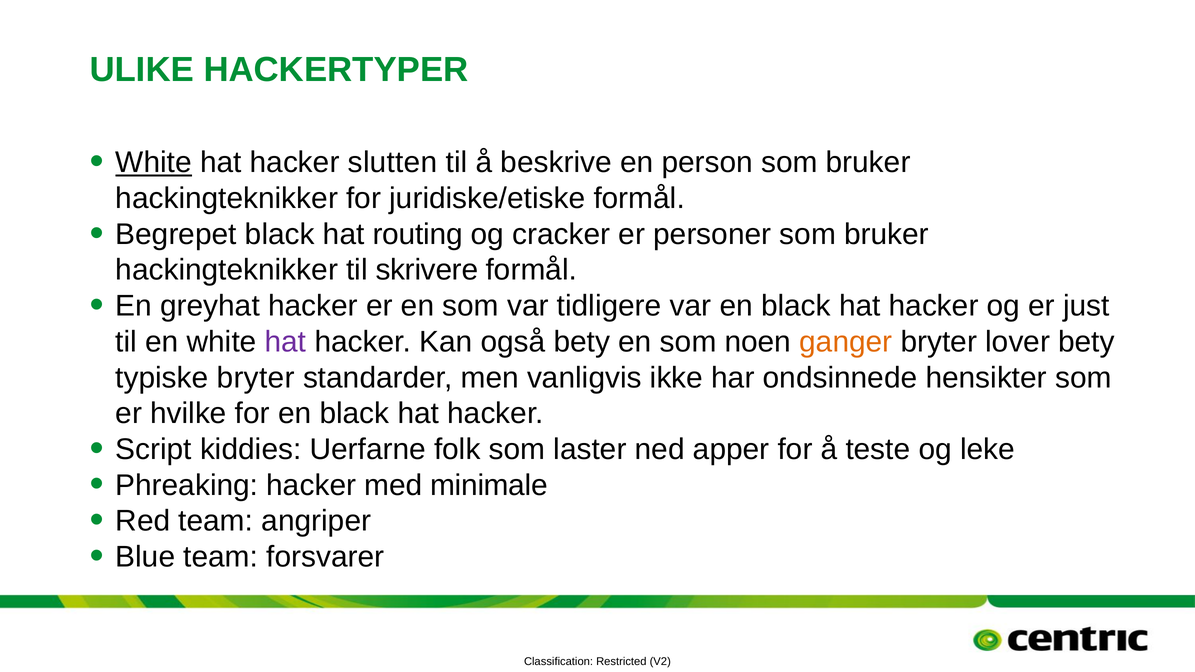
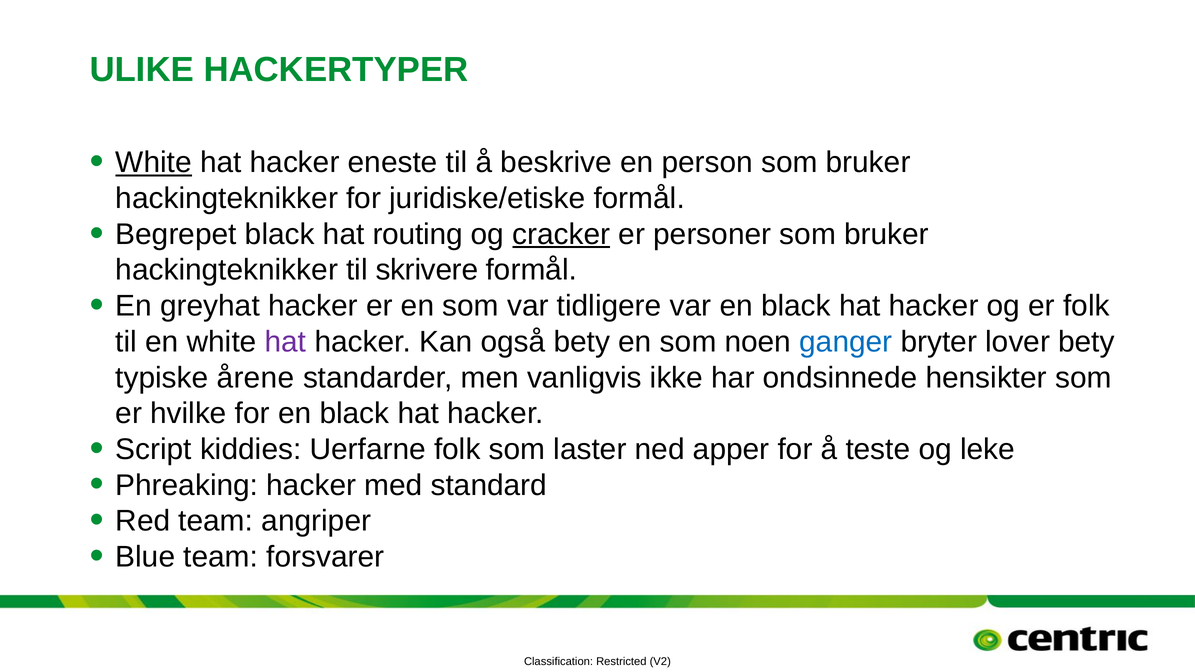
slutten: slutten -> eneste
cracker underline: none -> present
er just: just -> folk
ganger colour: orange -> blue
typiske bryter: bryter -> årene
minimale: minimale -> standard
